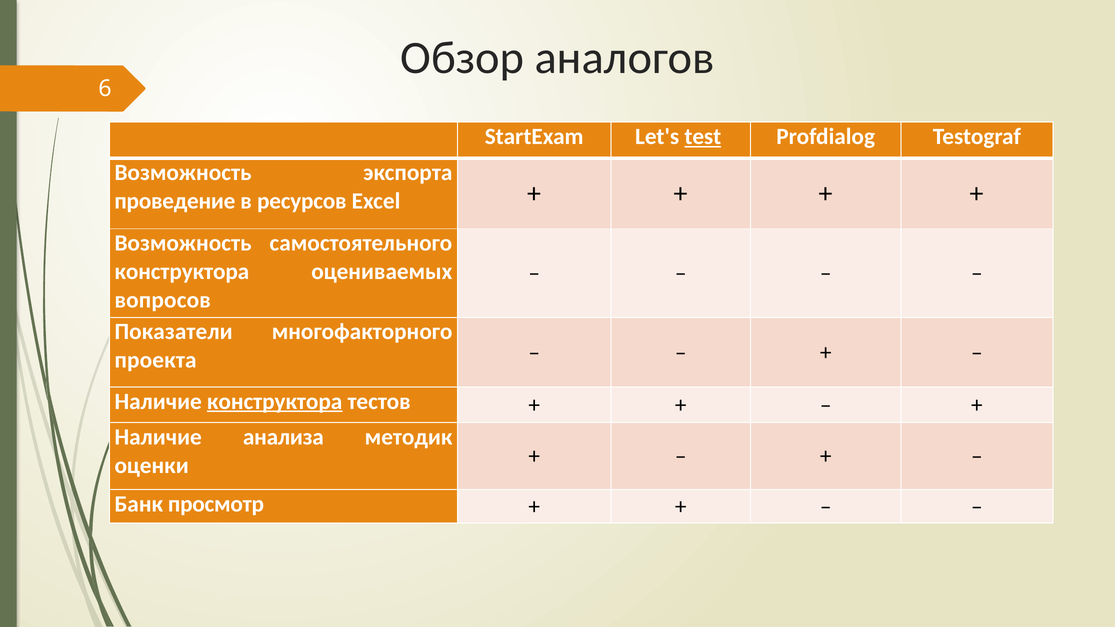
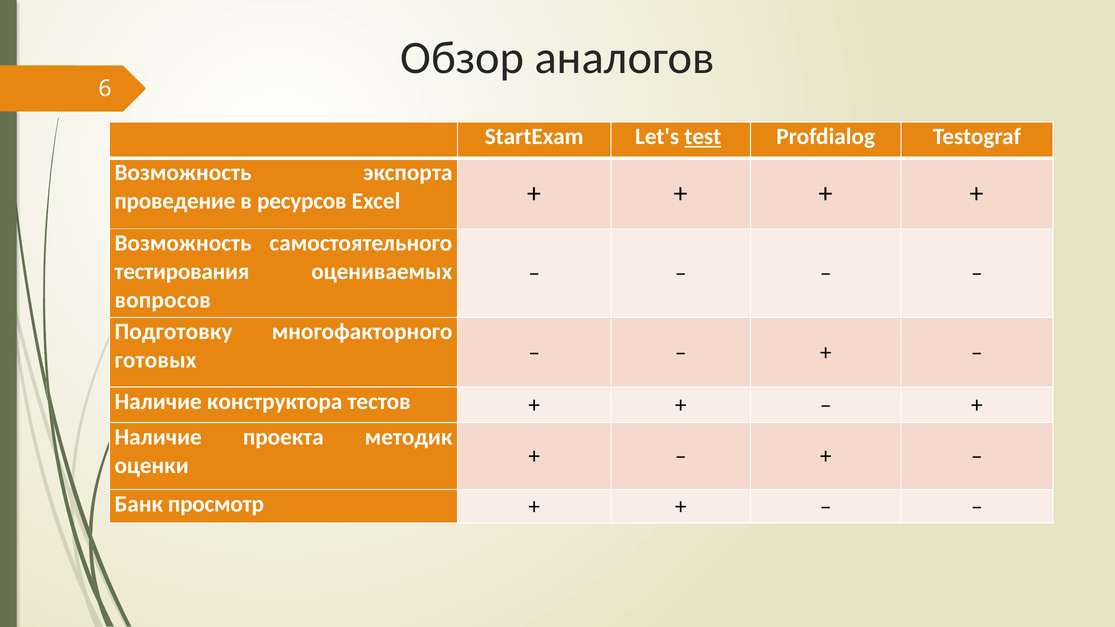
конструктора at (182, 272): конструктора -> тестирования
Показатели: Показатели -> Подготовку
проекта: проекта -> готовых
конструктора at (275, 401) underline: present -> none
анализа: анализа -> проекта
